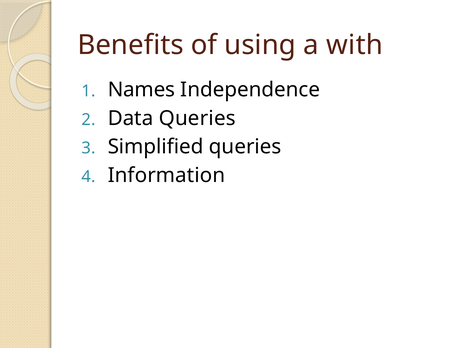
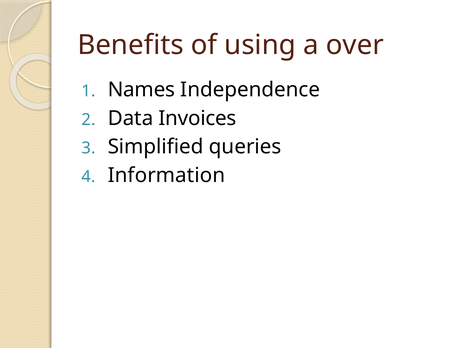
with: with -> over
Data Queries: Queries -> Invoices
